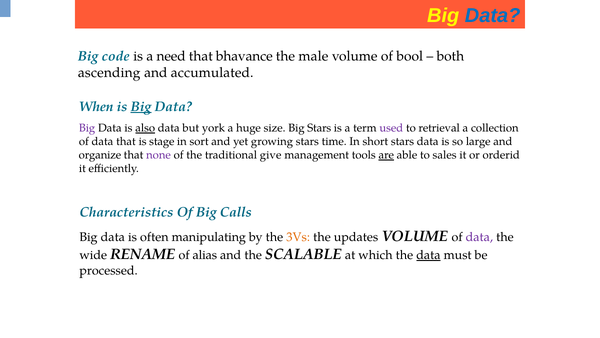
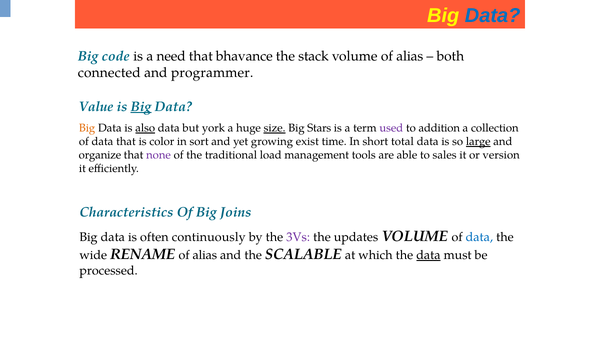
male: male -> stack
volume of bool: bool -> alias
ascending: ascending -> connected
accumulated: accumulated -> programmer
When: When -> Value
Big at (87, 128) colour: purple -> orange
size underline: none -> present
retrieval: retrieval -> addition
stage: stage -> color
growing stars: stars -> exist
short stars: stars -> total
large underline: none -> present
give: give -> load
are underline: present -> none
orderid: orderid -> version
Calls: Calls -> Joins
manipulating: manipulating -> continuously
3Vs colour: orange -> purple
data at (479, 237) colour: purple -> blue
